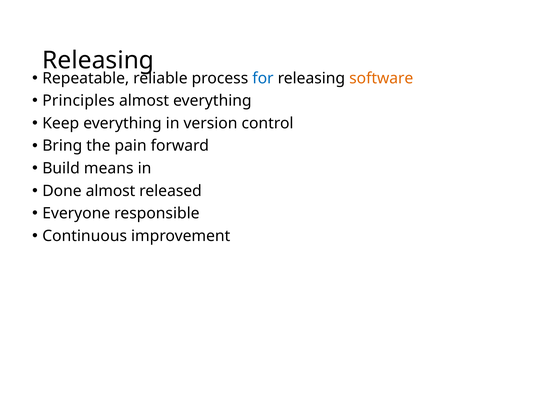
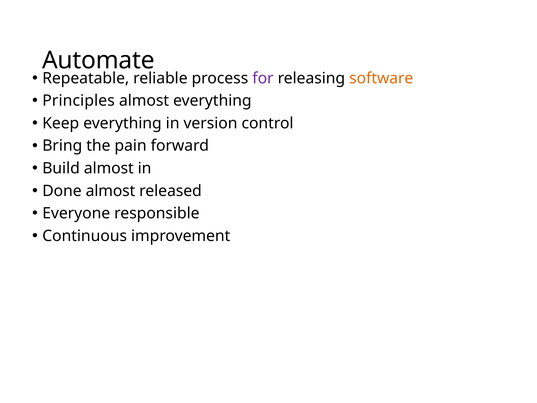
Releasing at (98, 60): Releasing -> Automate
for colour: blue -> purple
Build means: means -> almost
